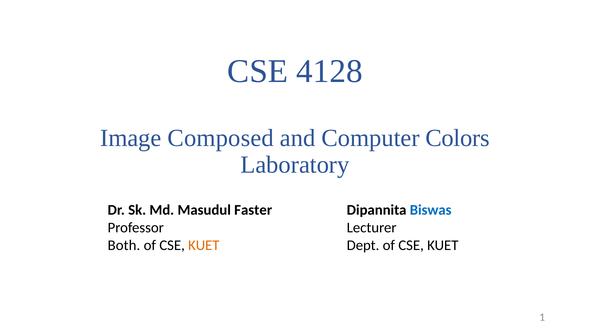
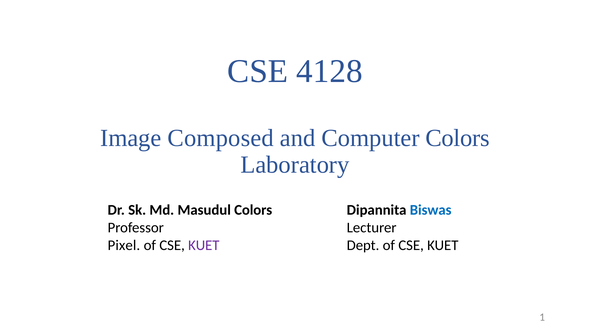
Masudul Faster: Faster -> Colors
Both: Both -> Pixel
KUET at (204, 245) colour: orange -> purple
